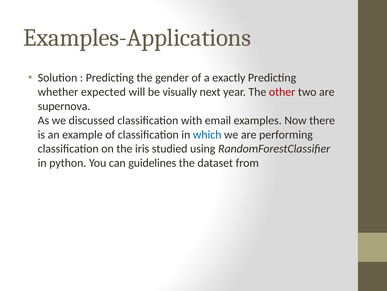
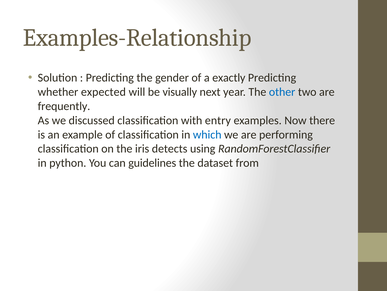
Examples-Applications: Examples-Applications -> Examples-Relationship
other colour: red -> blue
supernova: supernova -> frequently
email: email -> entry
studied: studied -> detects
